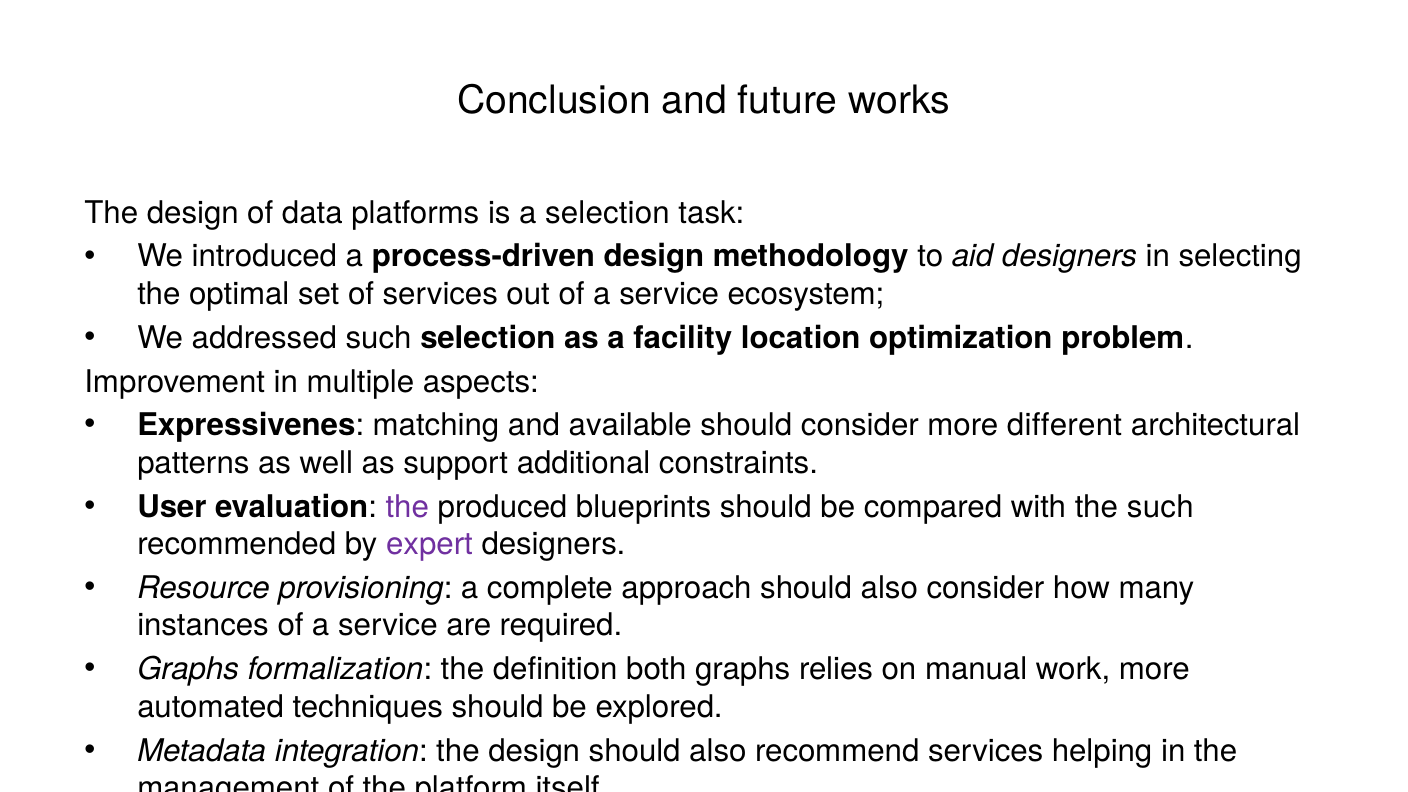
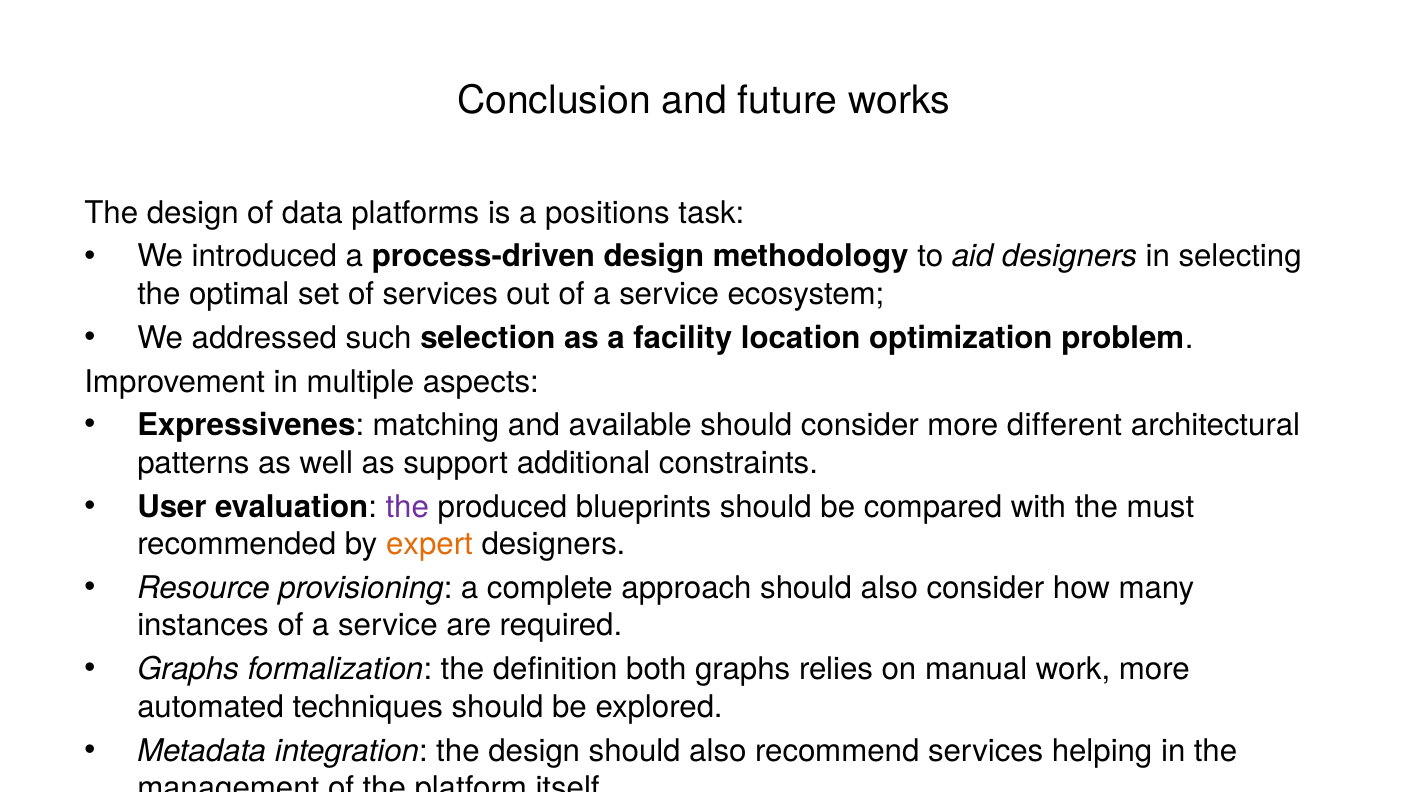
a selection: selection -> positions
the such: such -> must
expert colour: purple -> orange
